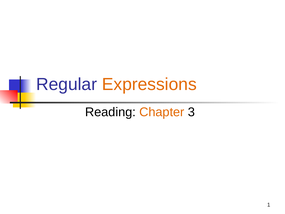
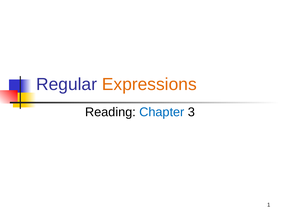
Chapter colour: orange -> blue
